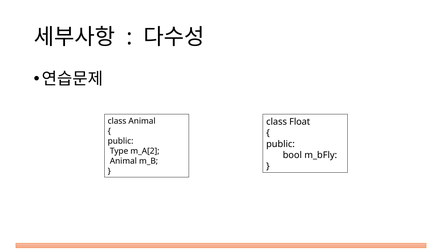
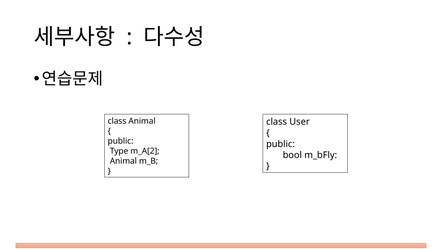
Float: Float -> User
